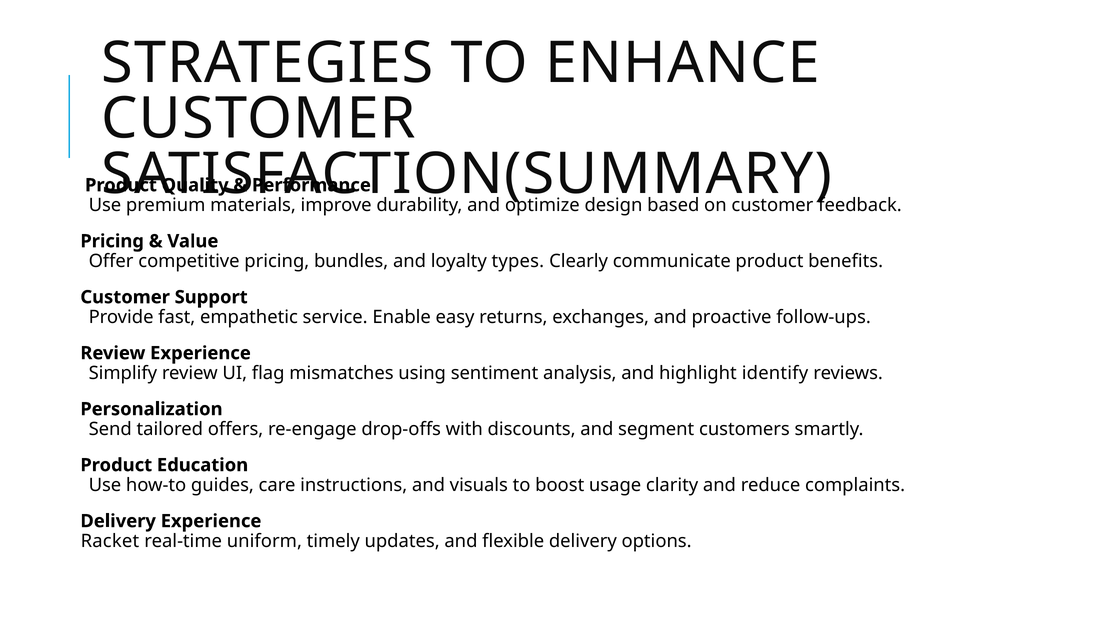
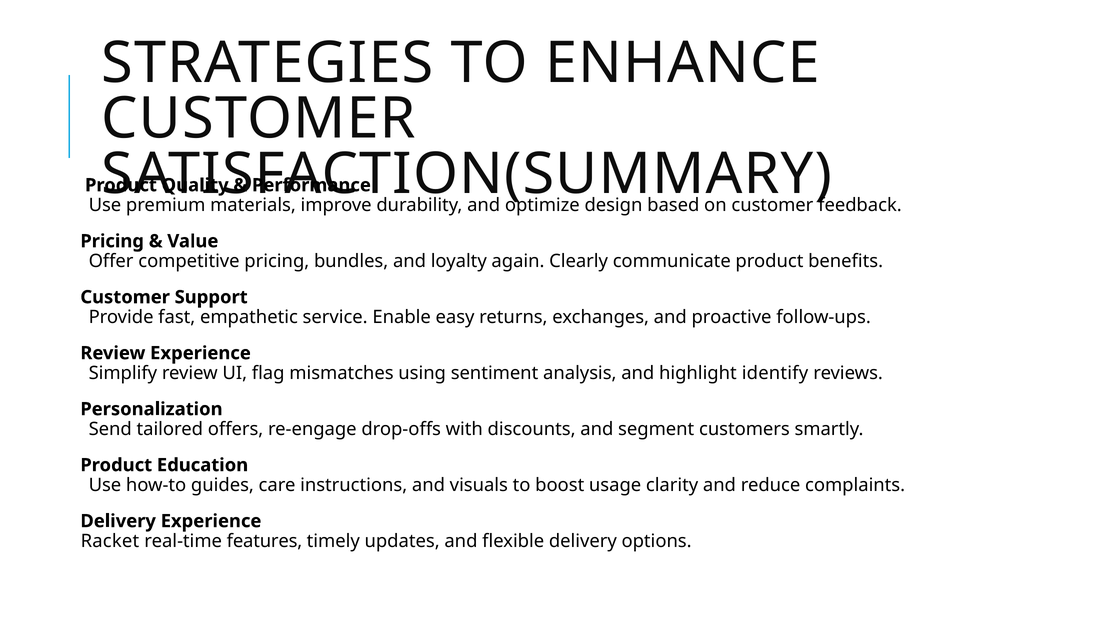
types: types -> again
uniform: uniform -> features
